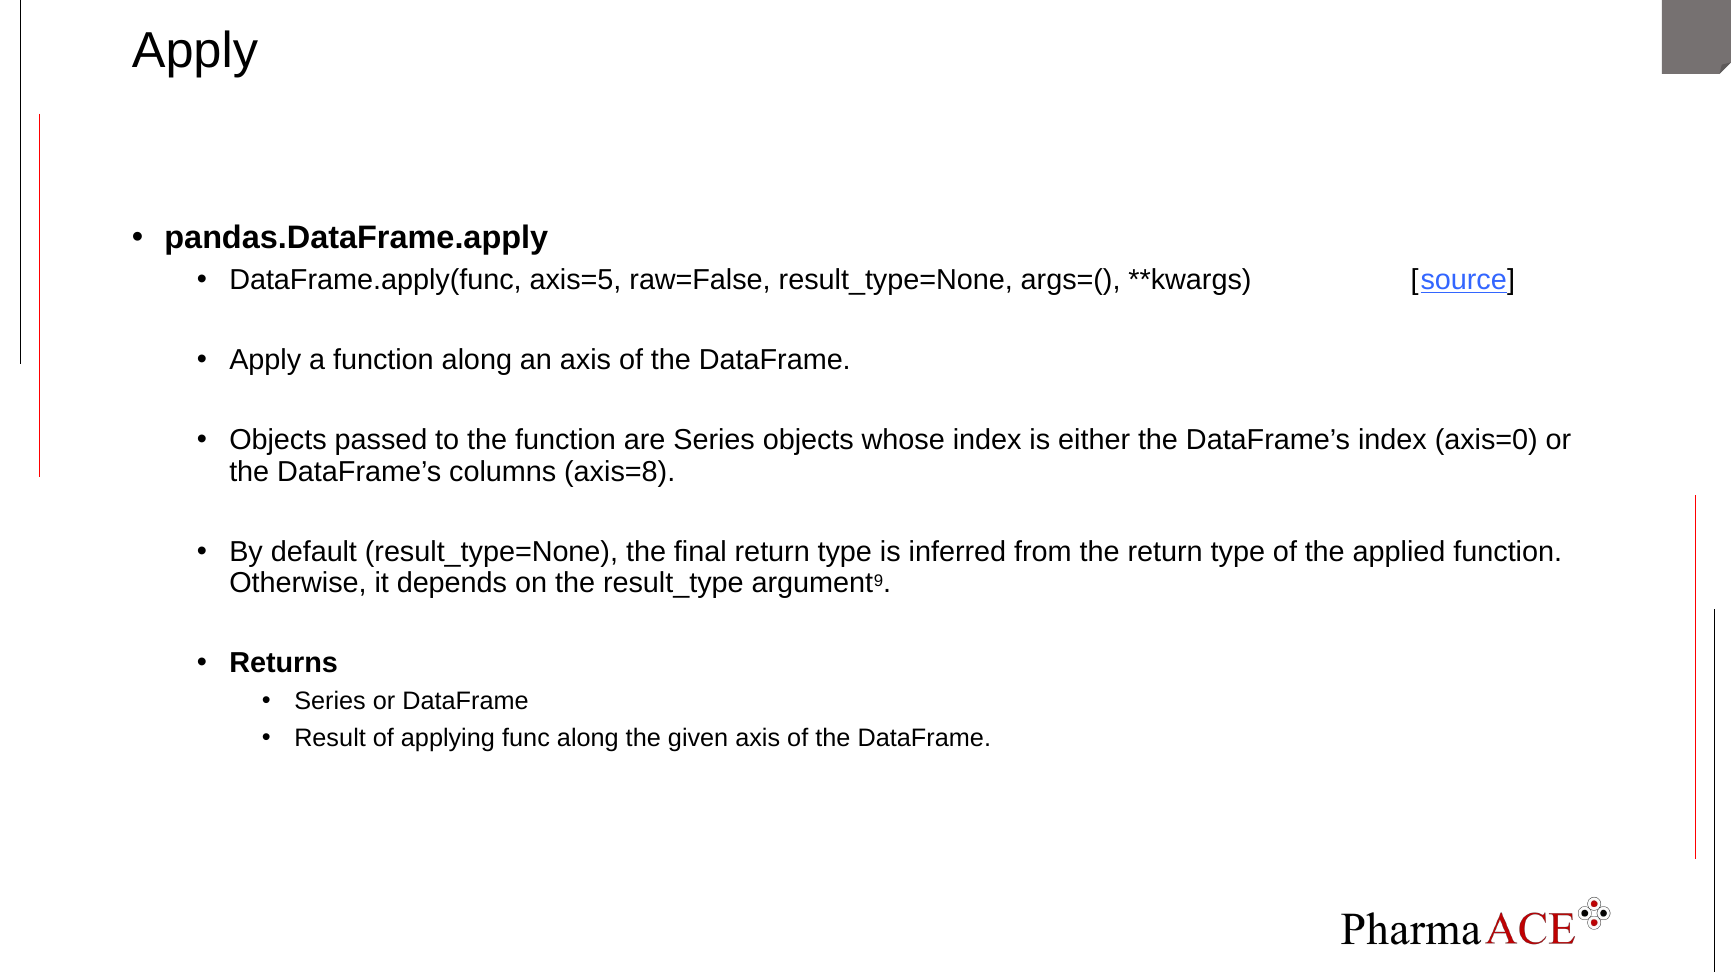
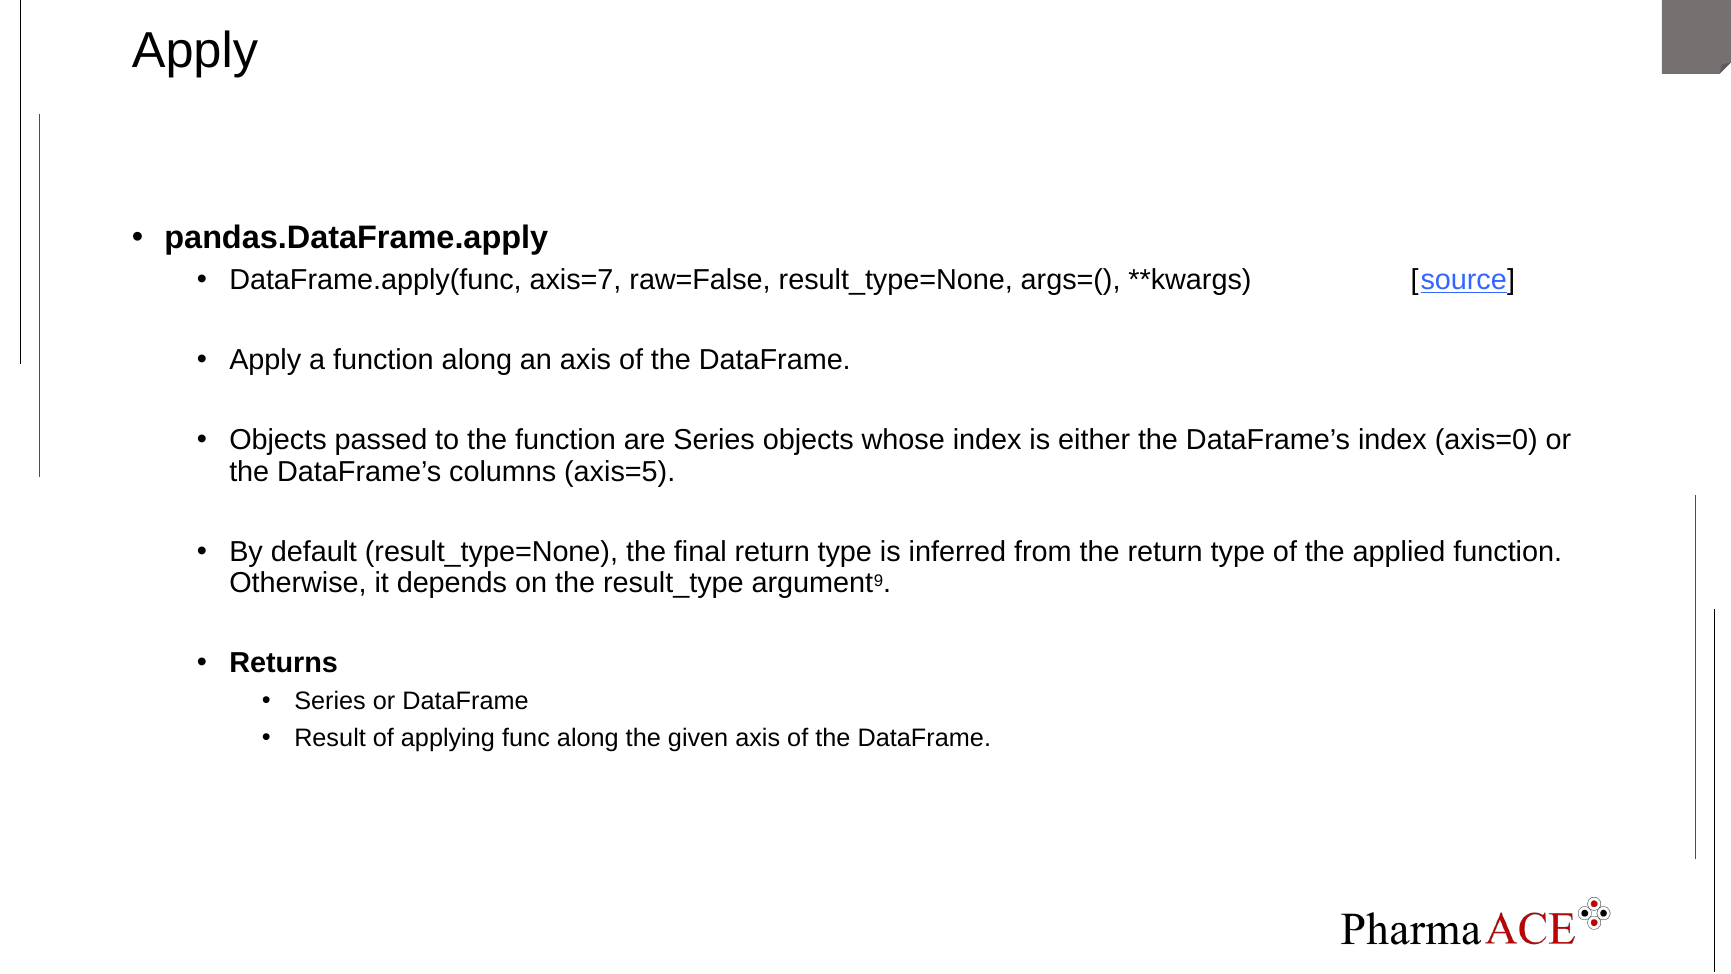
axis=5: axis=5 -> axis=7
axis=8: axis=8 -> axis=5
